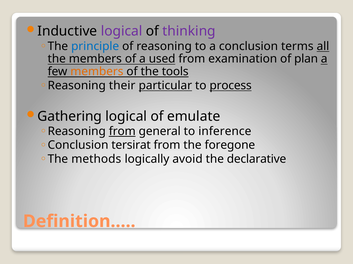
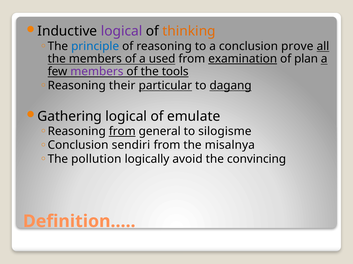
thinking colour: purple -> orange
terms: terms -> prove
examination underline: none -> present
members at (97, 72) colour: orange -> purple
process: process -> dagang
inference: inference -> silogisme
tersirat: tersirat -> sendiri
foregone: foregone -> misalnya
methods: methods -> pollution
declarative: declarative -> convincing
